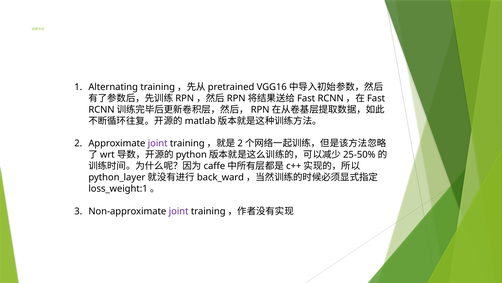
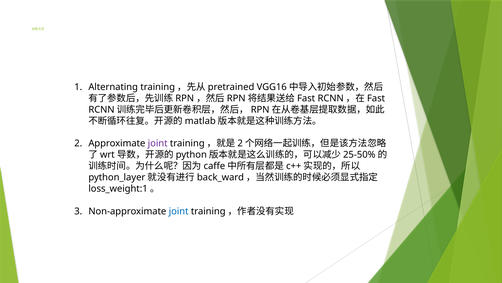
joint at (179, 211) colour: purple -> blue
